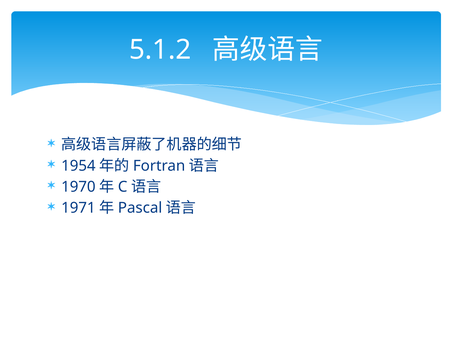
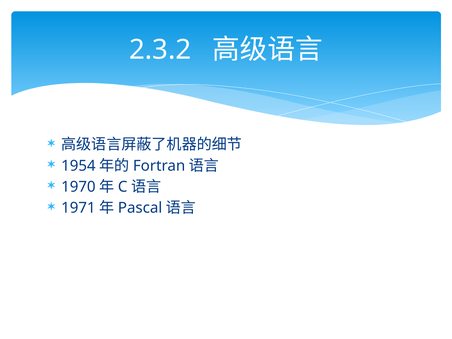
5.1.2: 5.1.2 -> 2.3.2
